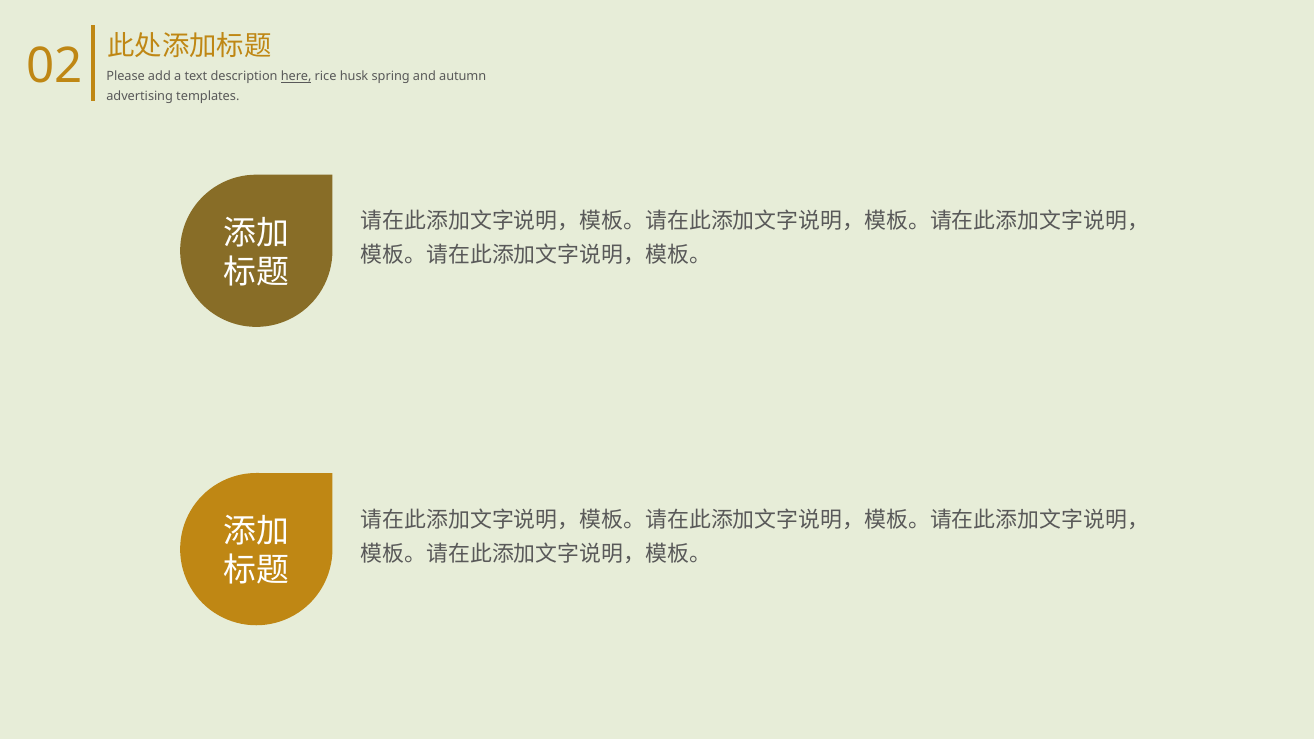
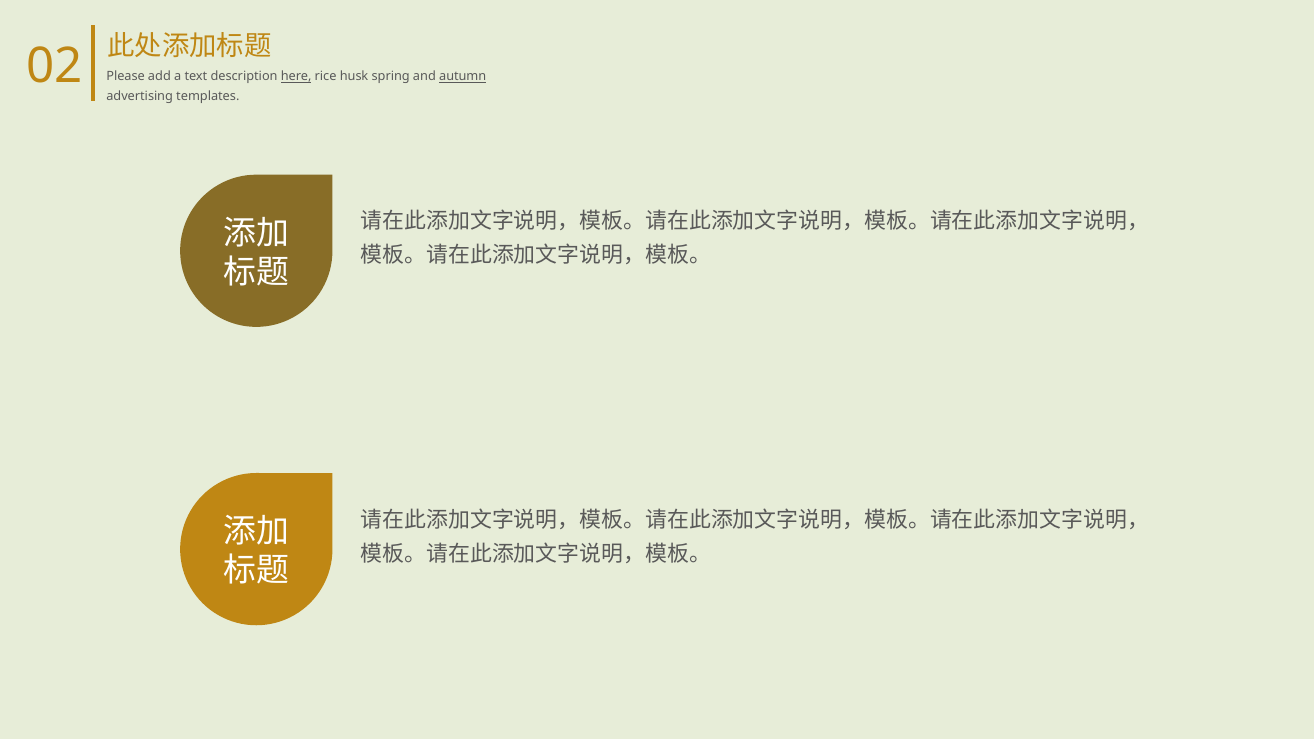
autumn underline: none -> present
